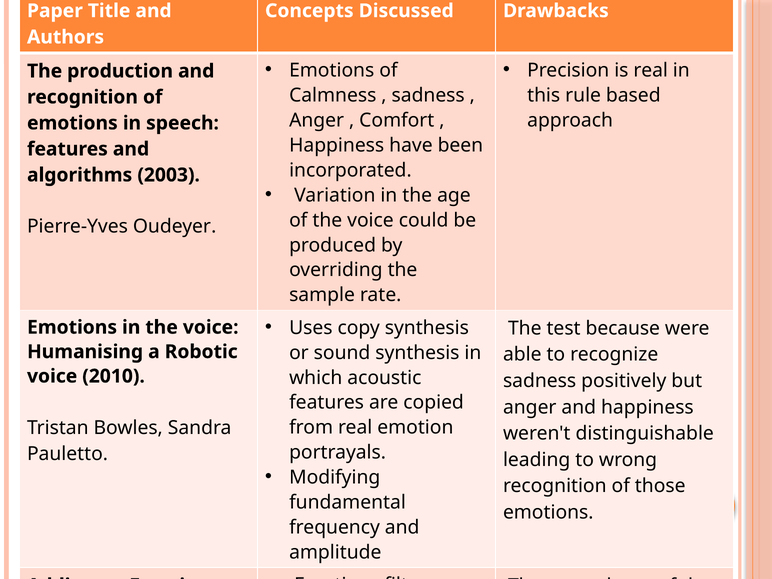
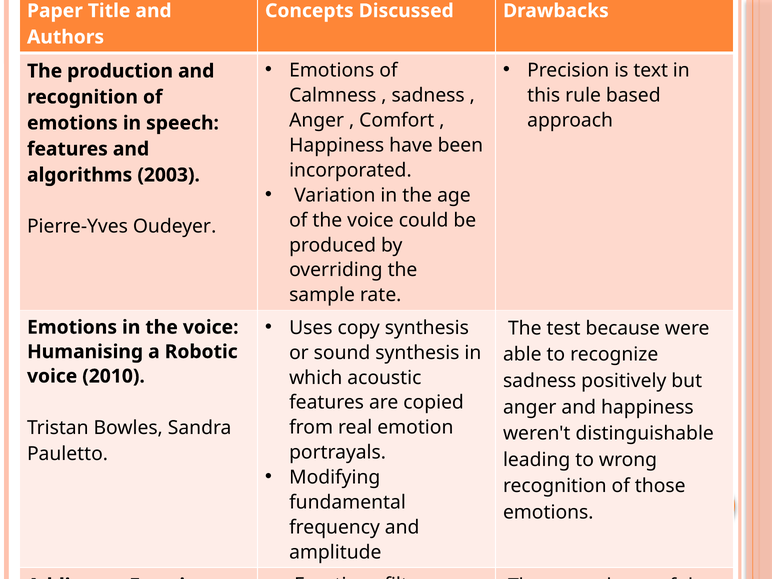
is real: real -> text
